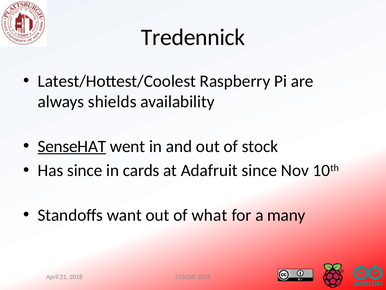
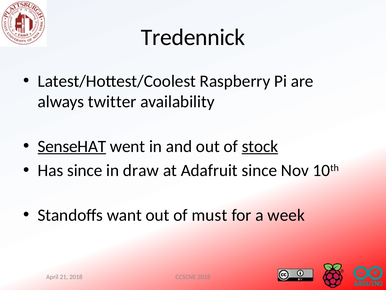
shields: shields -> twitter
stock underline: none -> present
cards: cards -> draw
what: what -> must
many: many -> week
